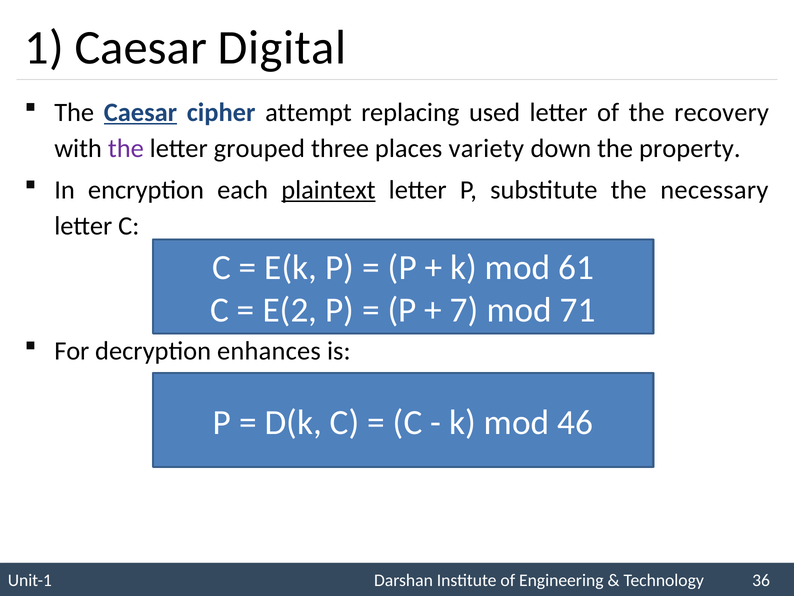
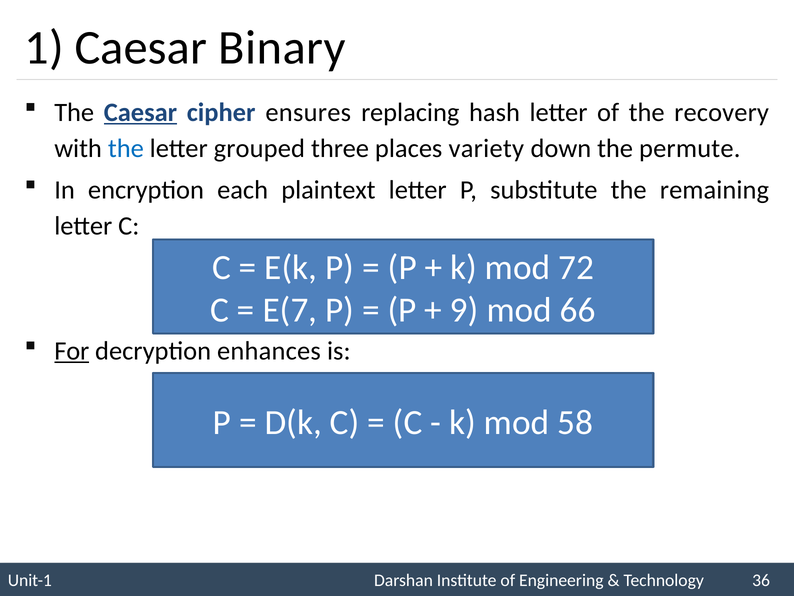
Digital: Digital -> Binary
attempt: attempt -> ensures
used: used -> hash
the at (126, 148) colour: purple -> blue
property: property -> permute
plaintext underline: present -> none
necessary: necessary -> remaining
61: 61 -> 72
E(2: E(2 -> E(7
7: 7 -> 9
71: 71 -> 66
For underline: none -> present
46: 46 -> 58
